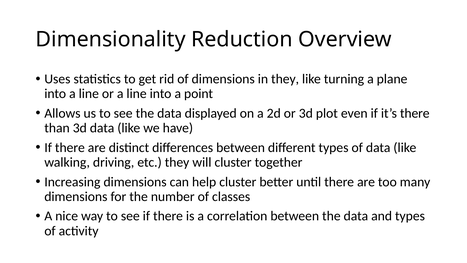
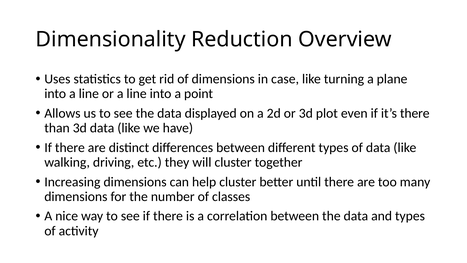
in they: they -> case
